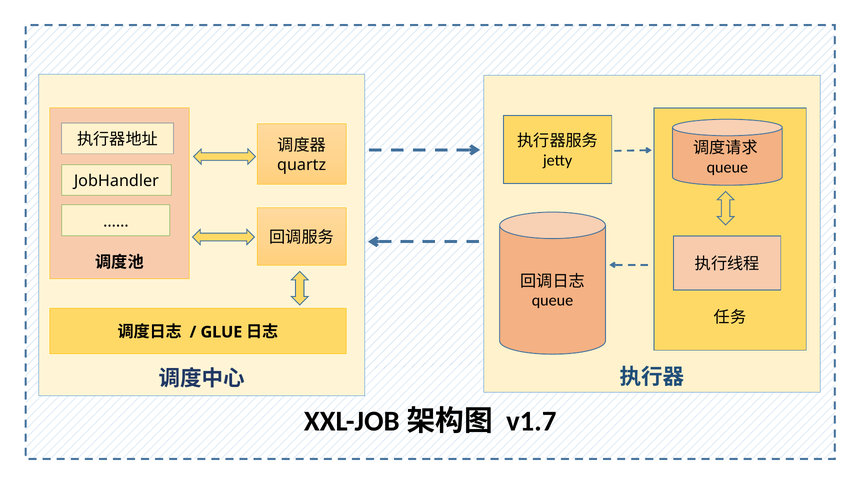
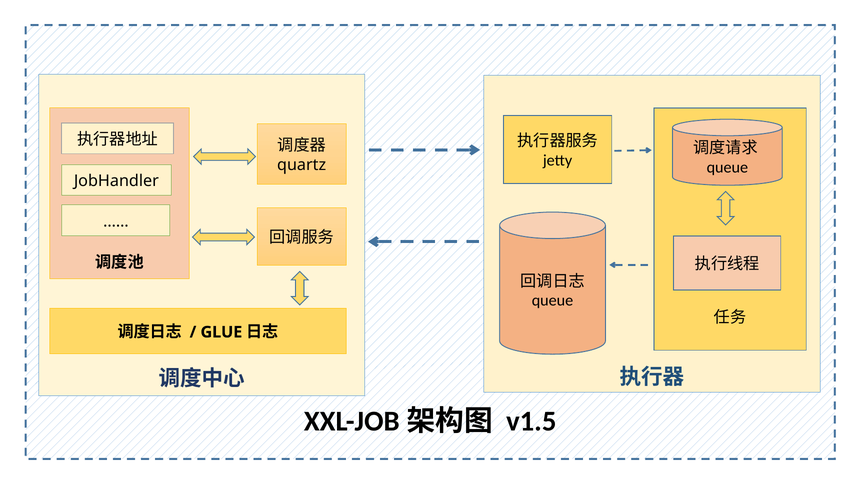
v1.7: v1.7 -> v1.5
